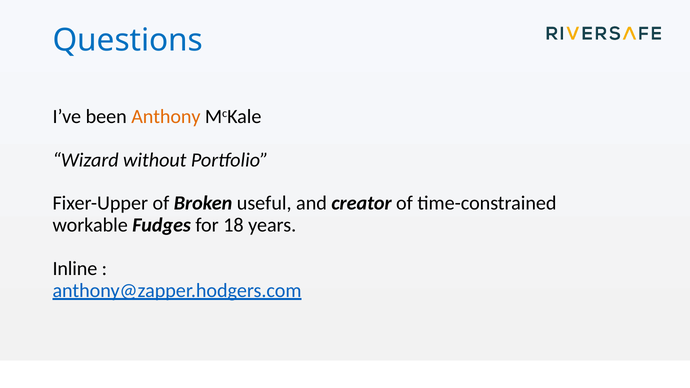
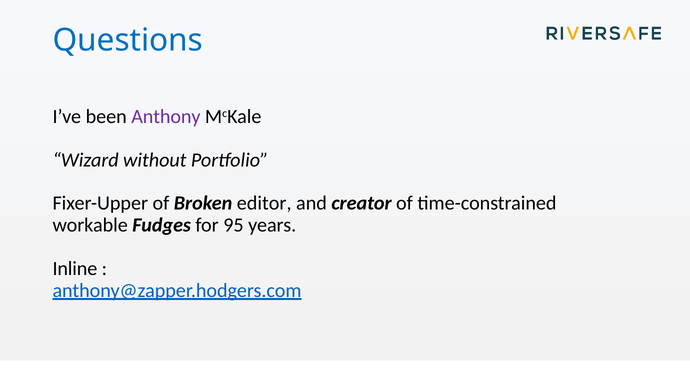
Anthony colour: orange -> purple
useful: useful -> editor
18: 18 -> 95
